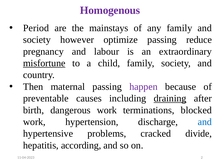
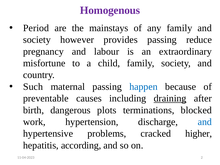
optimize: optimize -> provides
misfortune underline: present -> none
Then: Then -> Such
happen colour: purple -> blue
dangerous work: work -> plots
divide: divide -> higher
